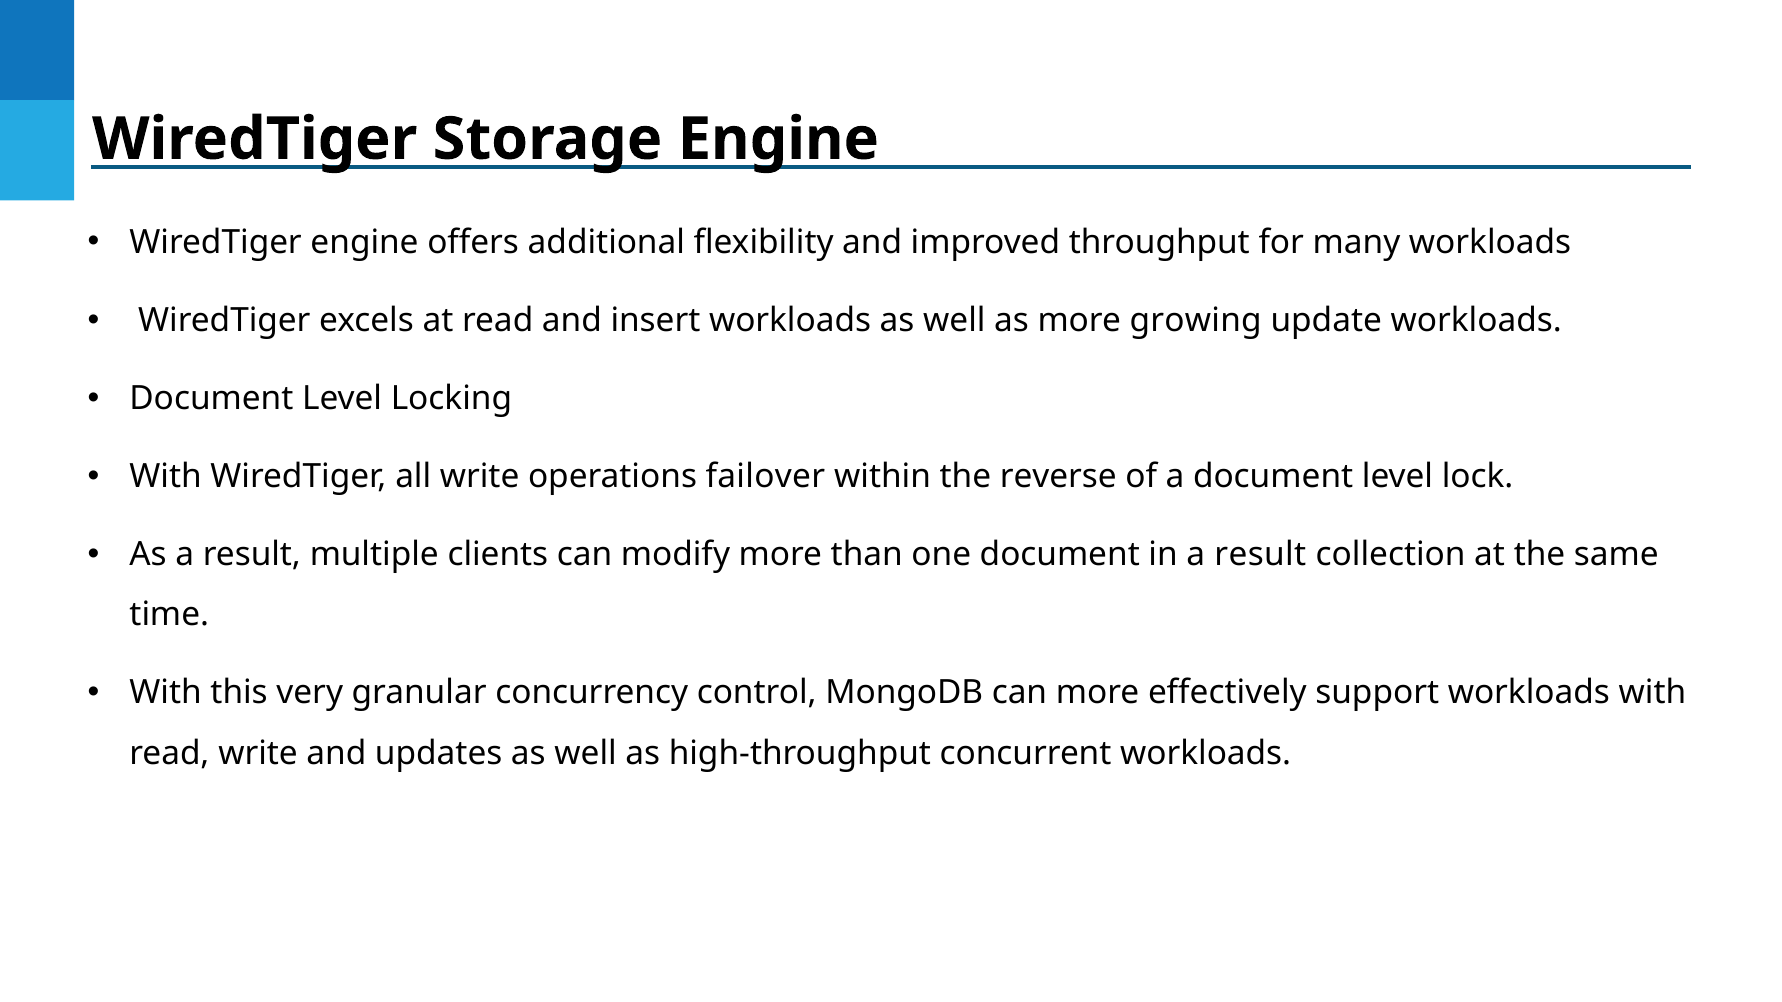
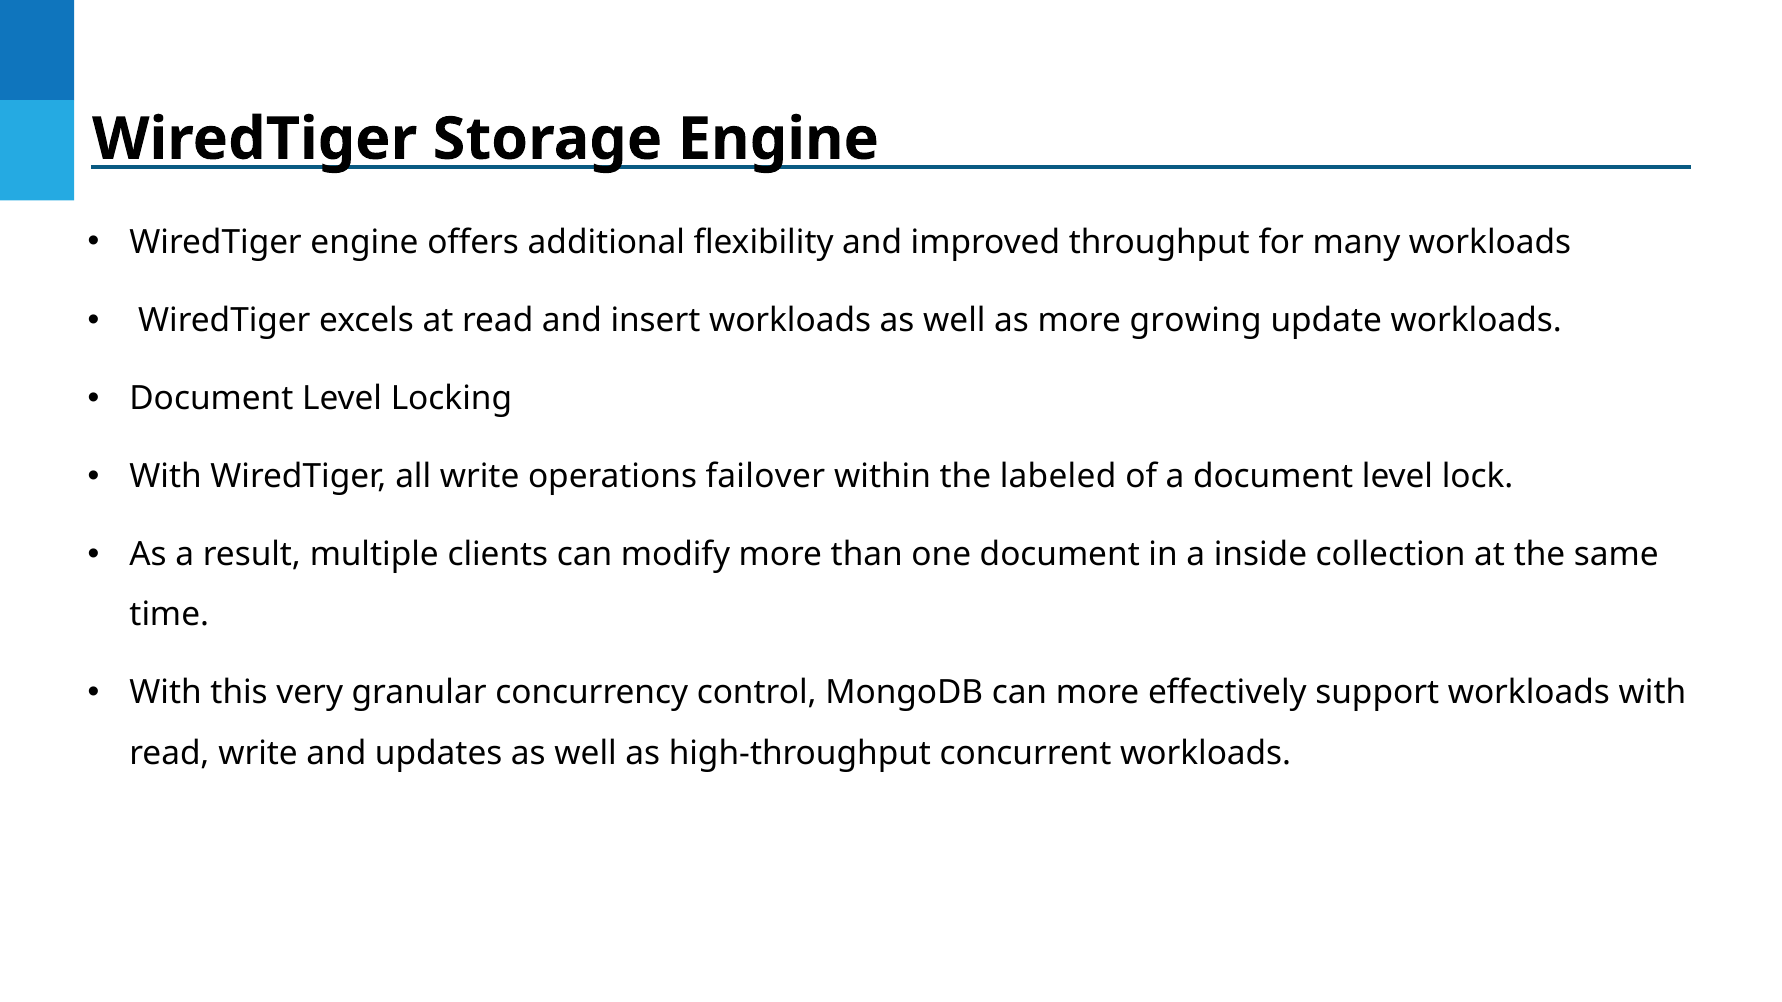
reverse: reverse -> labeled
in a result: result -> inside
